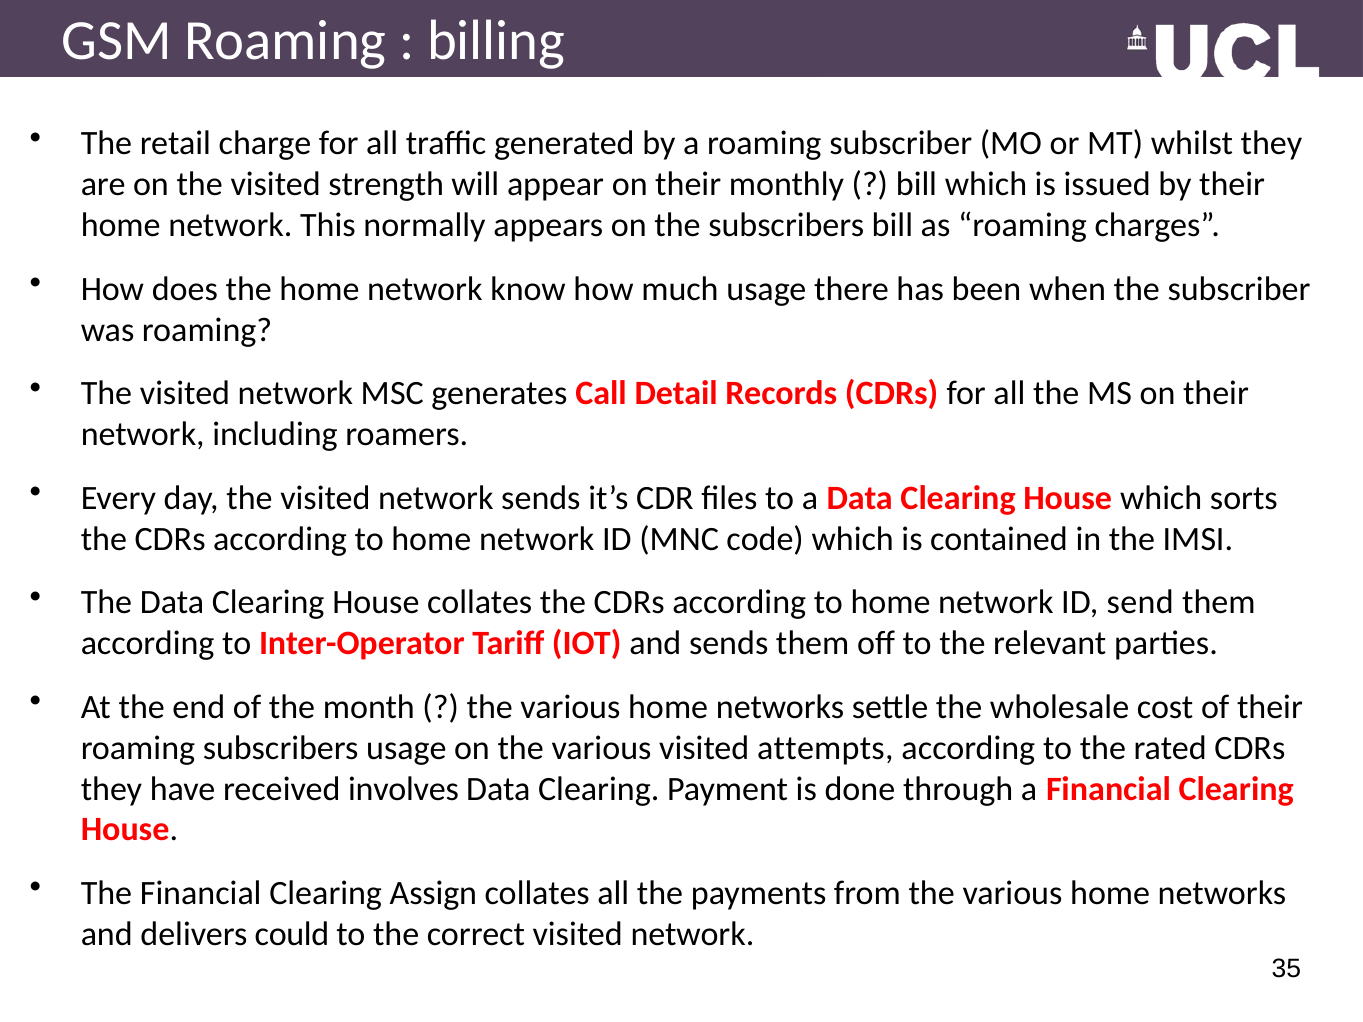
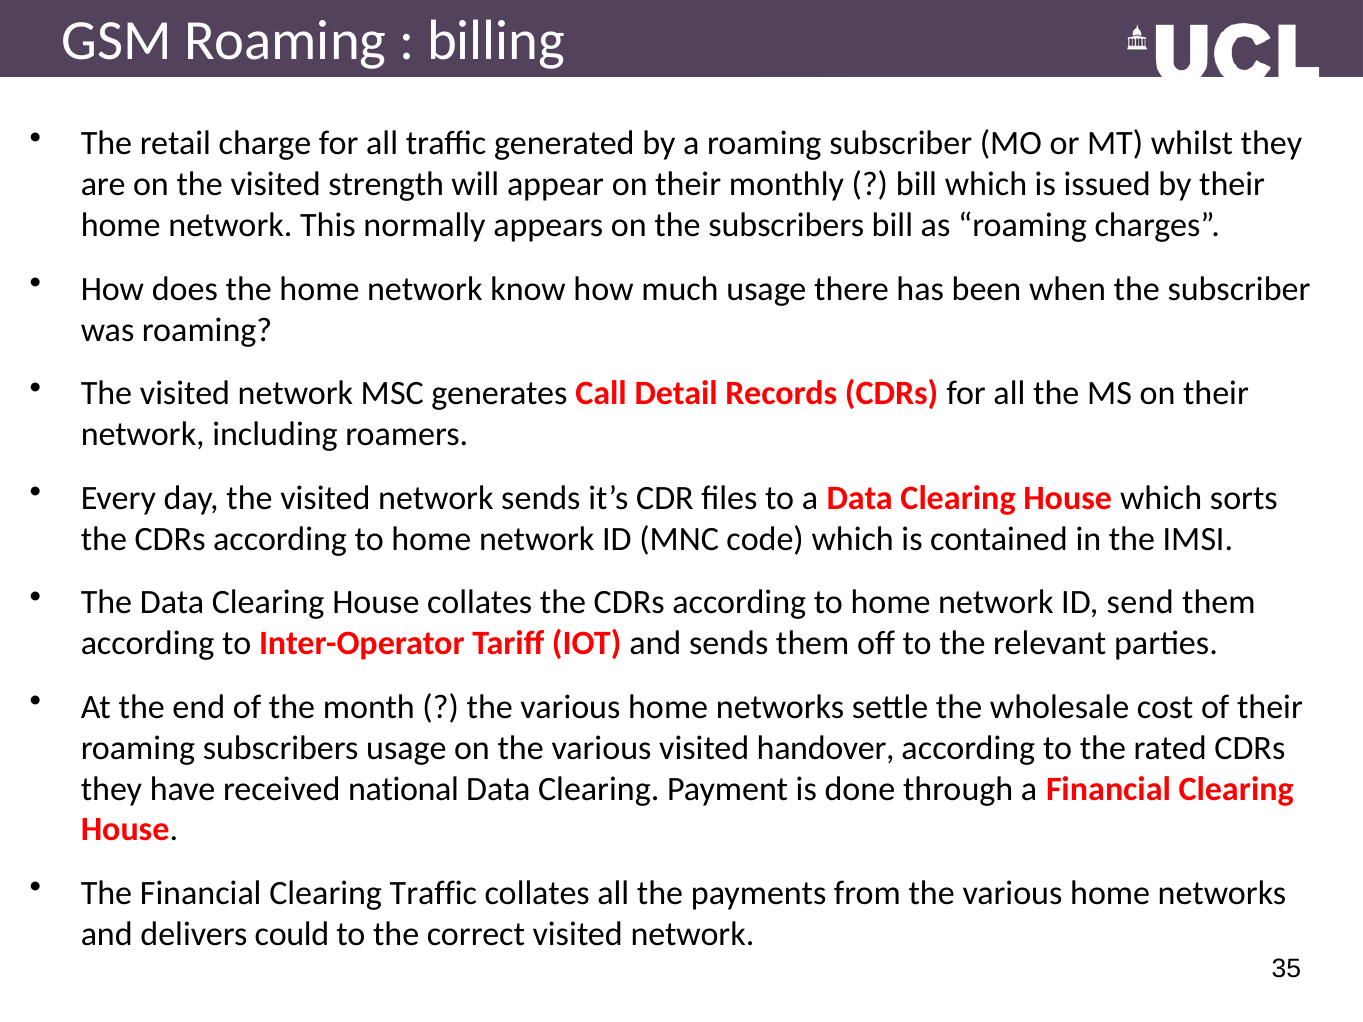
attempts: attempts -> handover
involves: involves -> national
Clearing Assign: Assign -> Traffic
